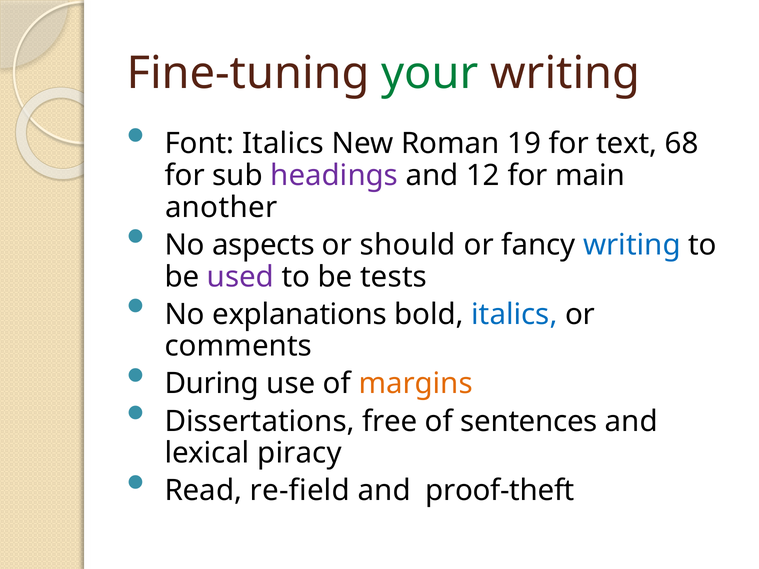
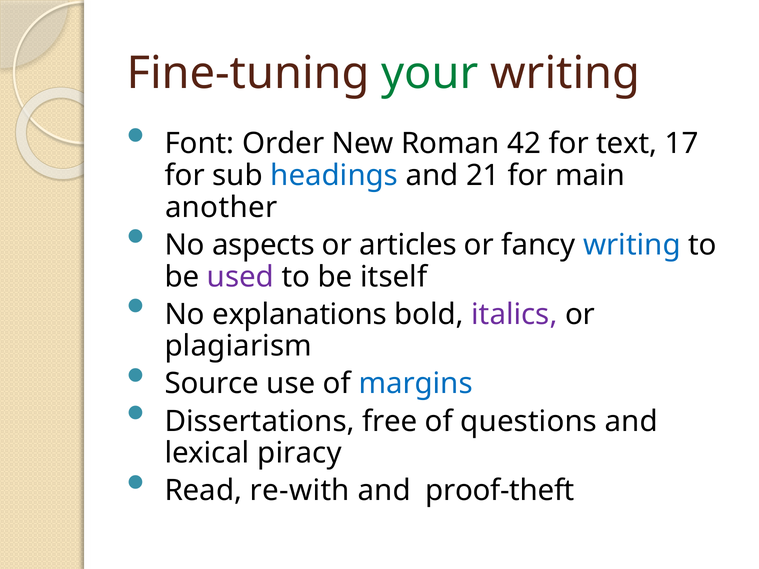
Font Italics: Italics -> Order
19: 19 -> 42
68: 68 -> 17
headings colour: purple -> blue
12: 12 -> 21
should: should -> articles
tests: tests -> itself
italics at (514, 314) colour: blue -> purple
comments: comments -> plagiarism
During: During -> Source
margins colour: orange -> blue
sentences: sentences -> questions
re-field: re-field -> re-with
